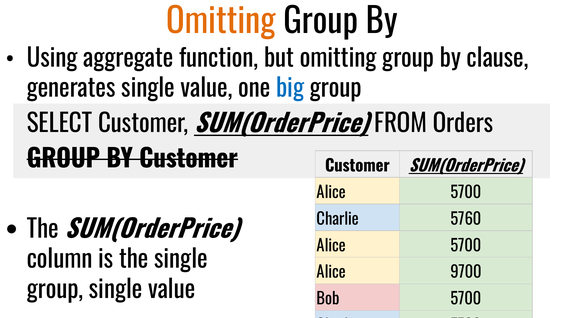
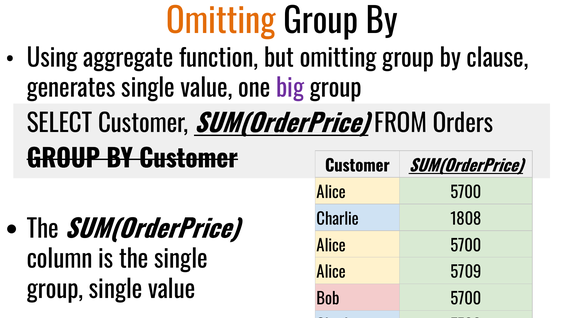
big colour: blue -> purple
5760: 5760 -> 1808
9700: 9700 -> 5709
